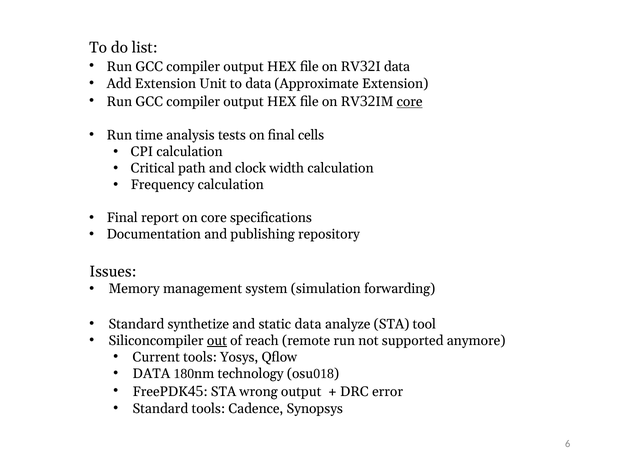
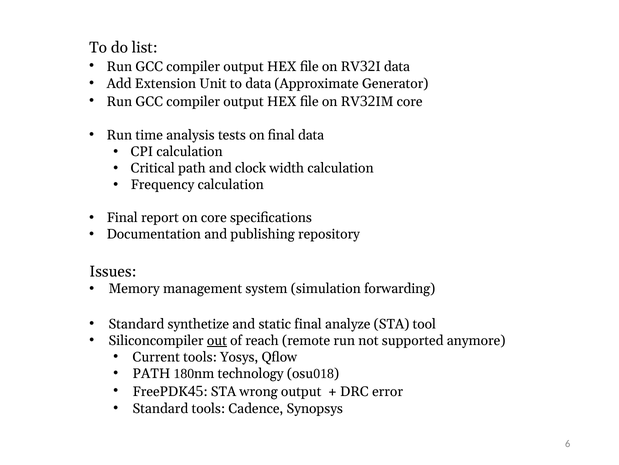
Approximate Extension: Extension -> Generator
core at (410, 102) underline: present -> none
final cells: cells -> data
static data: data -> final
DATA at (151, 373): DATA -> PATH
